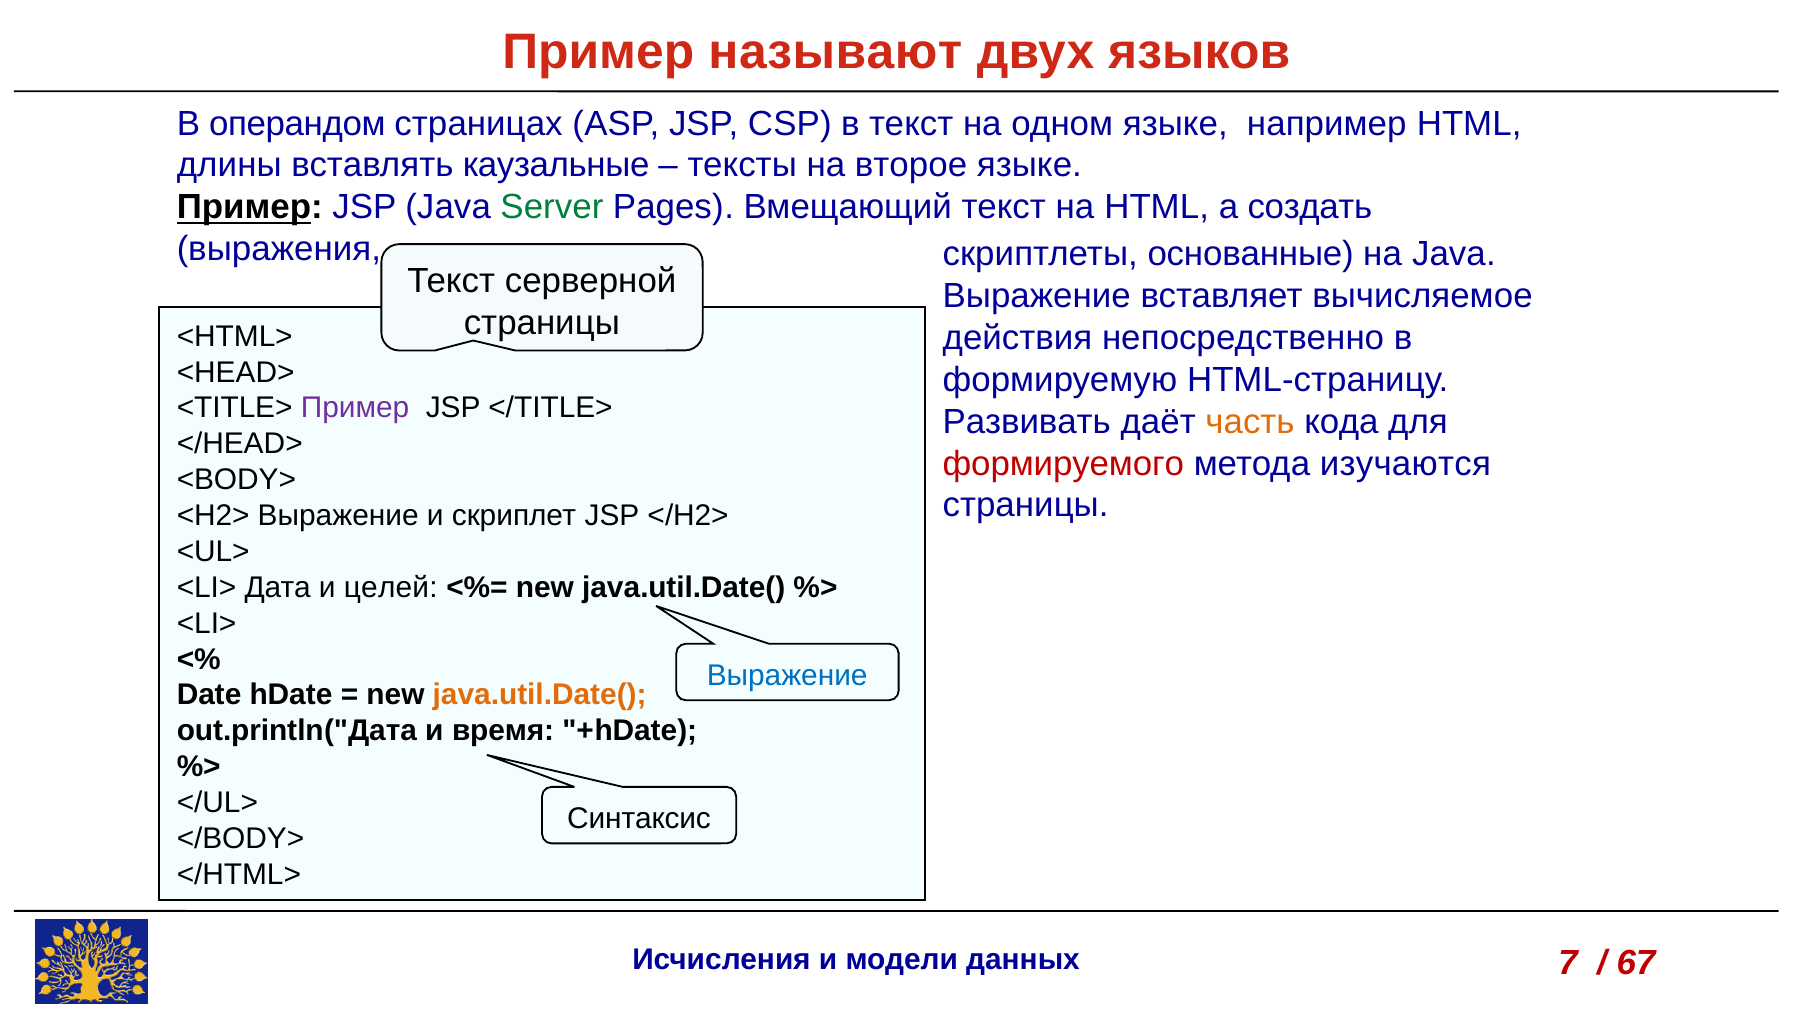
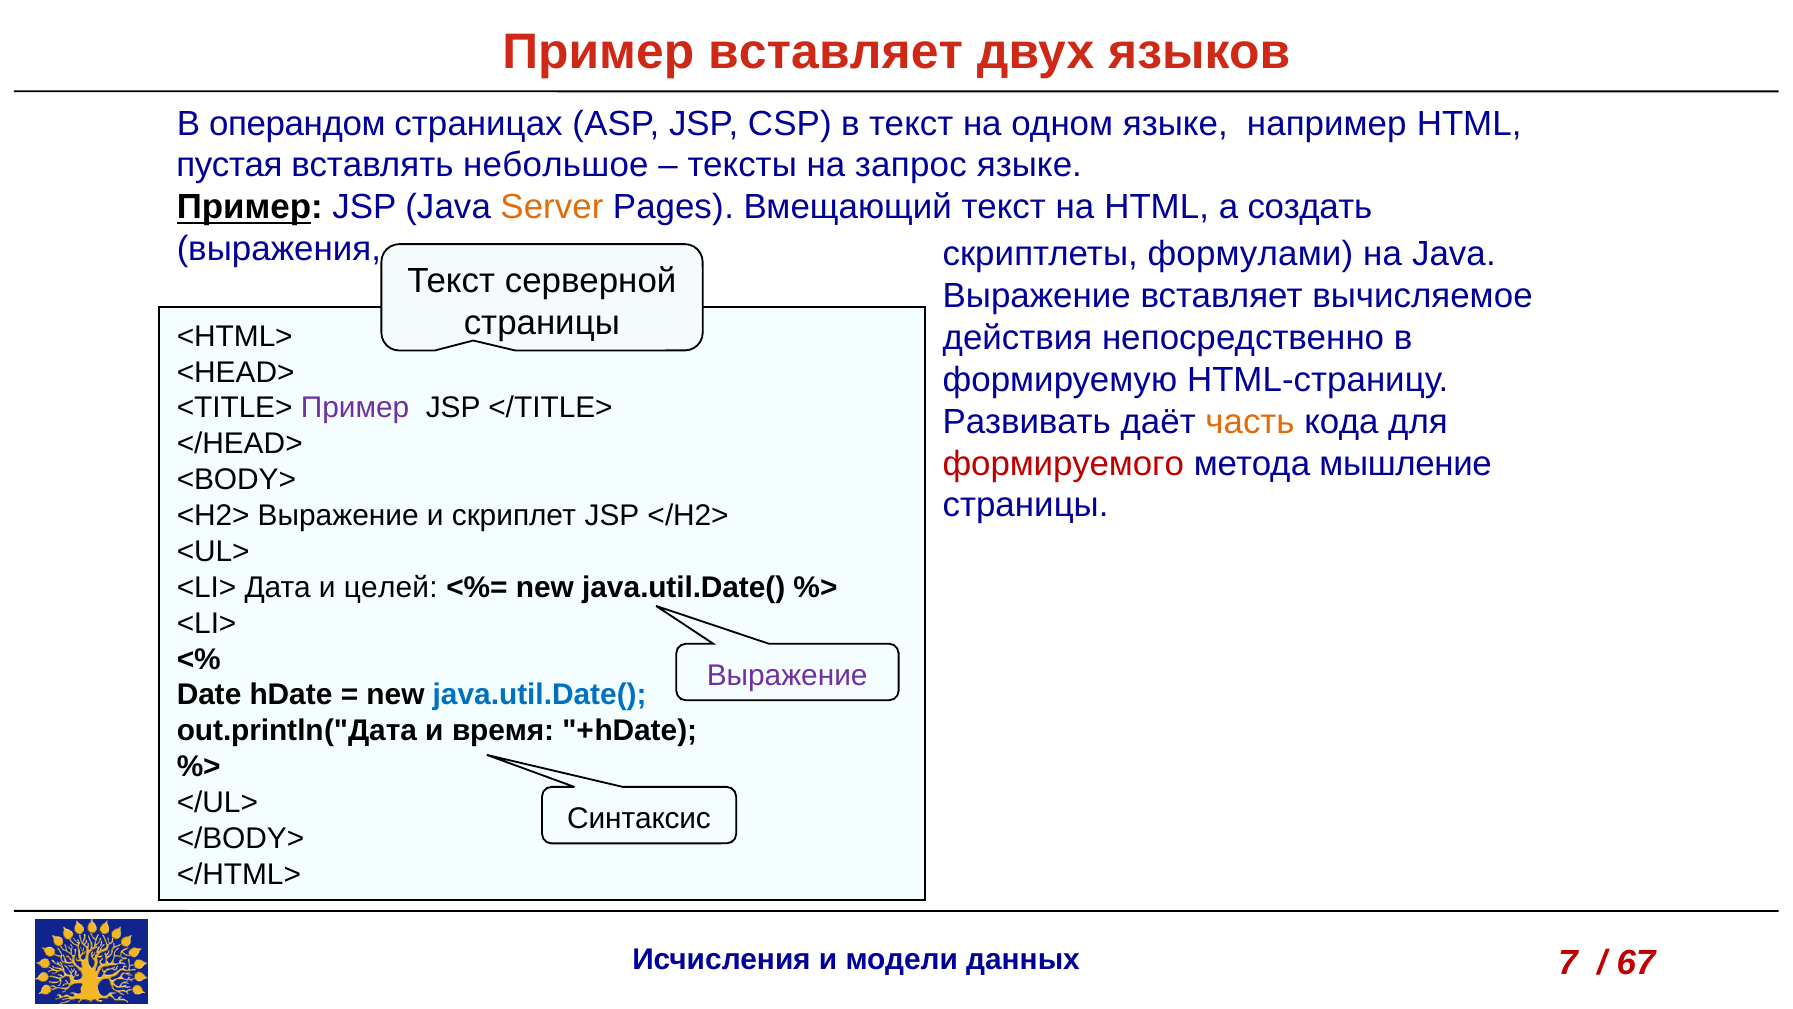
Пример называют: называют -> вставляет
длины: длины -> пустая
каузальные: каузальные -> небольшое
второе: второе -> запрос
Server colour: green -> orange
основанные: основанные -> формулами
изучаются: изучаются -> мышление
Выражение at (787, 675) colour: blue -> purple
java.util.Date( at (540, 695) colour: orange -> blue
